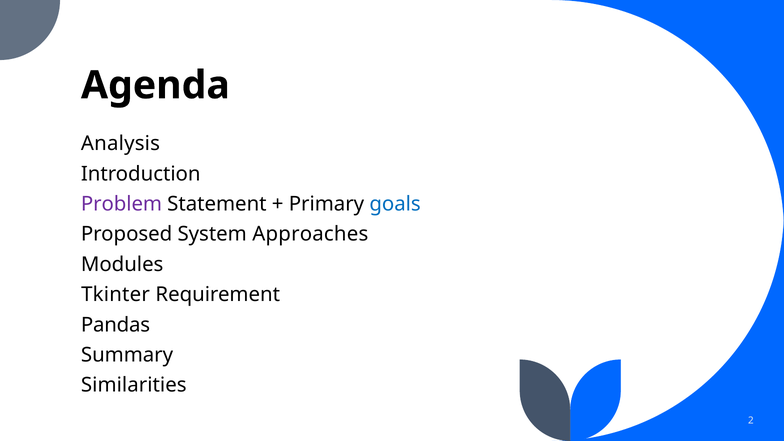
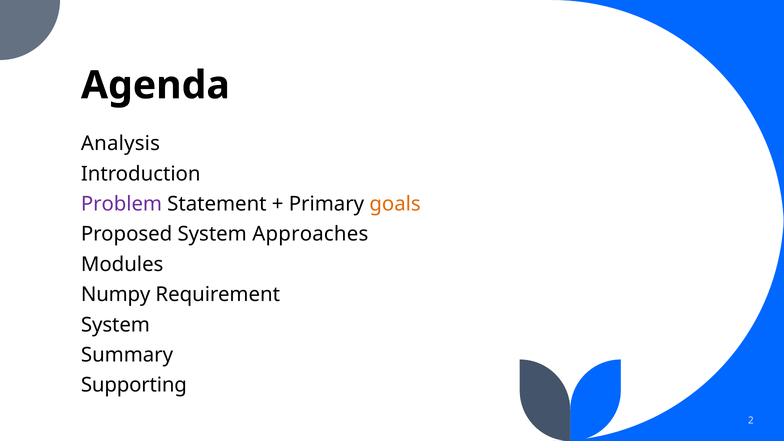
goals colour: blue -> orange
Tkinter: Tkinter -> Numpy
Pandas at (115, 325): Pandas -> System
Similarities: Similarities -> Supporting
